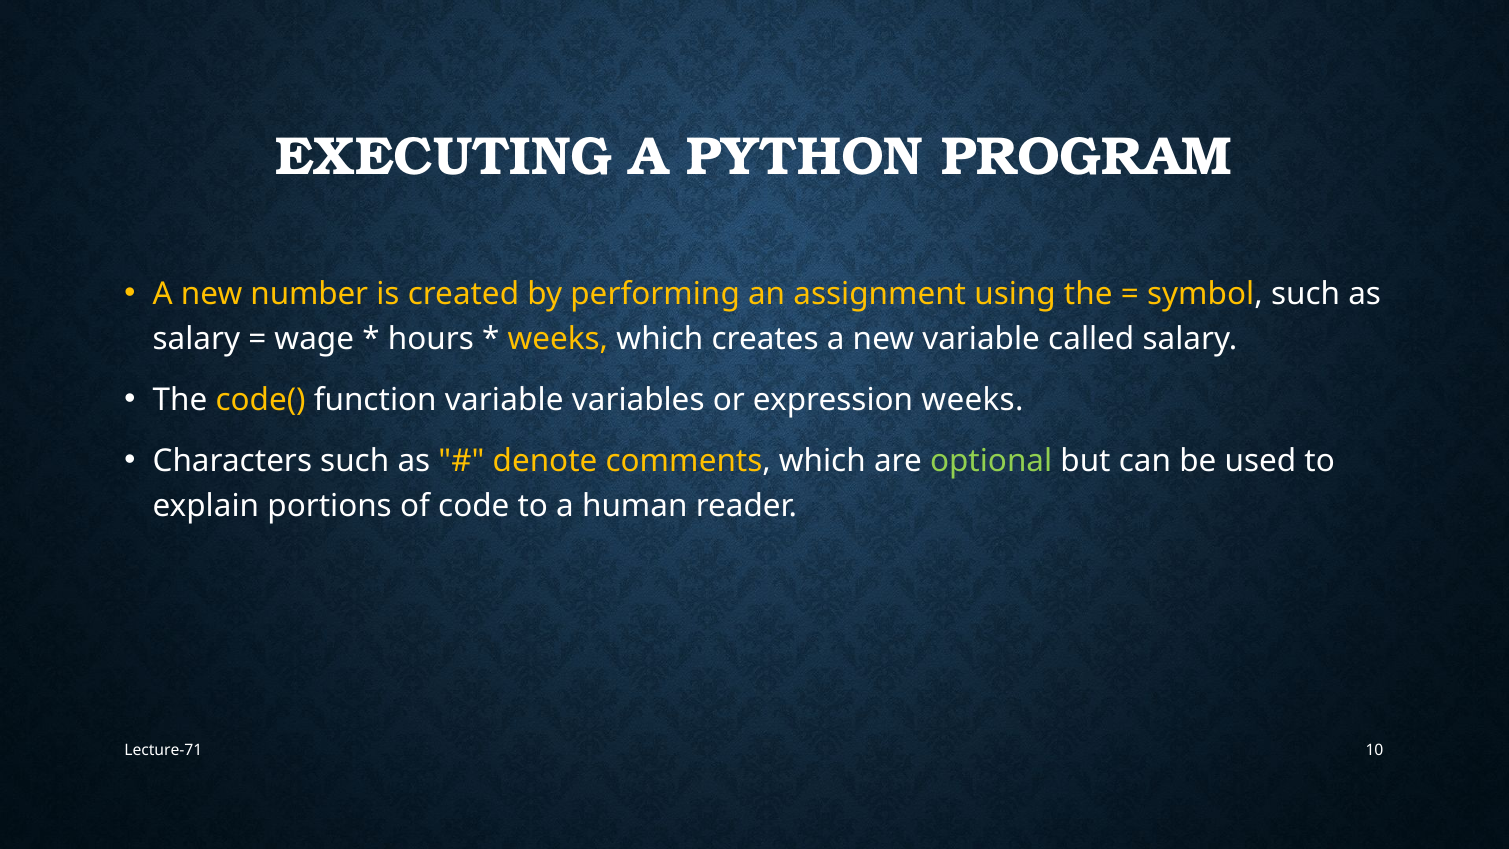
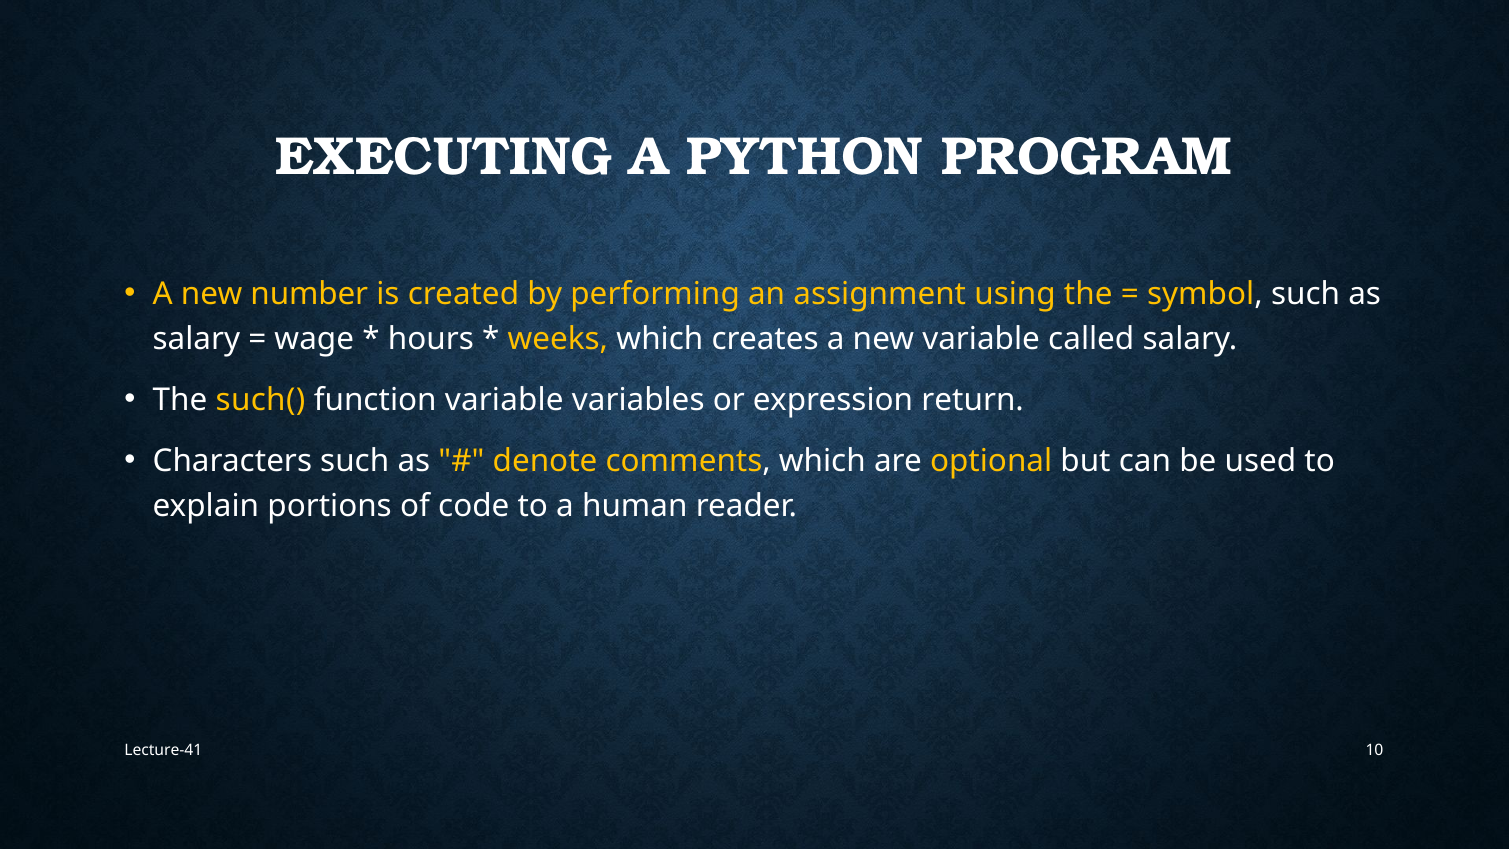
code(: code( -> such(
expression weeks: weeks -> return
optional colour: light green -> yellow
Lecture-71: Lecture-71 -> Lecture-41
